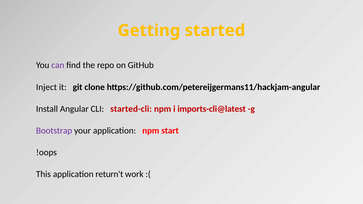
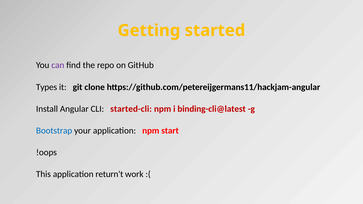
Inject: Inject -> Types
imports-cli@latest: imports-cli@latest -> binding-cli@latest
Bootstrap colour: purple -> blue
